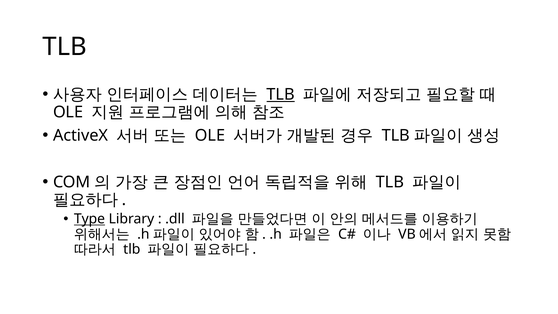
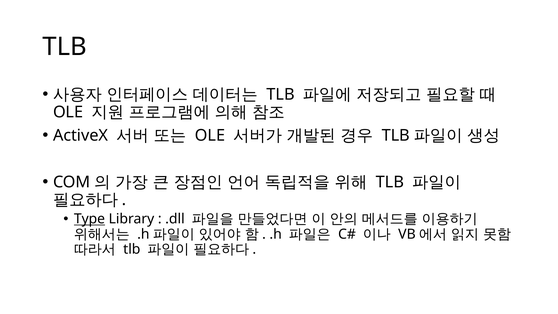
TLB at (281, 94) underline: present -> none
